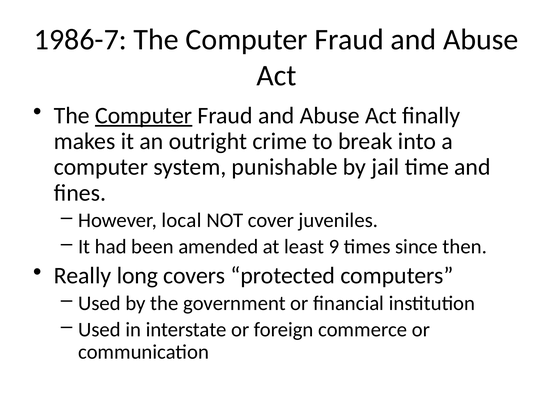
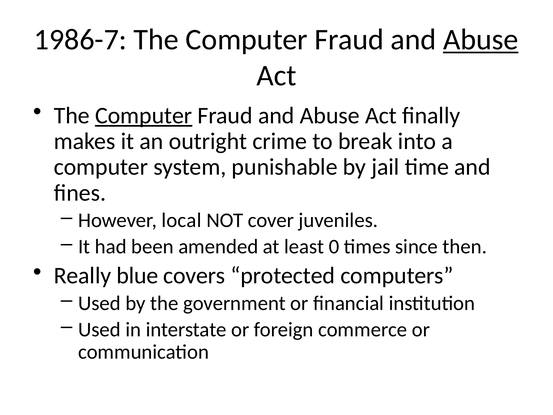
Abuse at (481, 39) underline: none -> present
9: 9 -> 0
long: long -> blue
